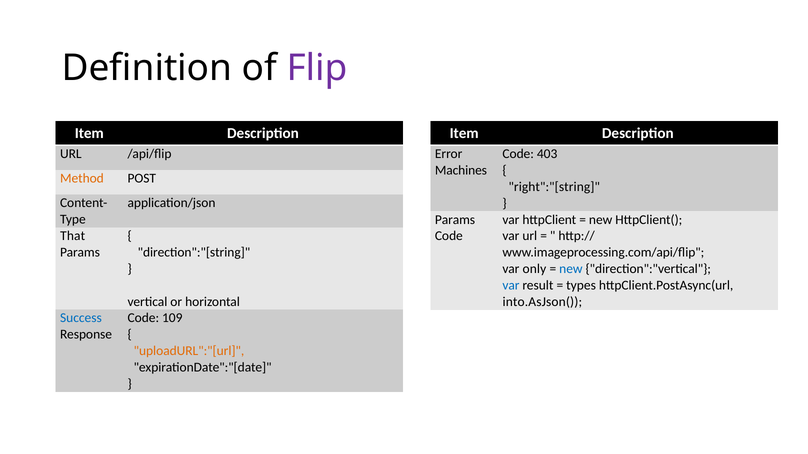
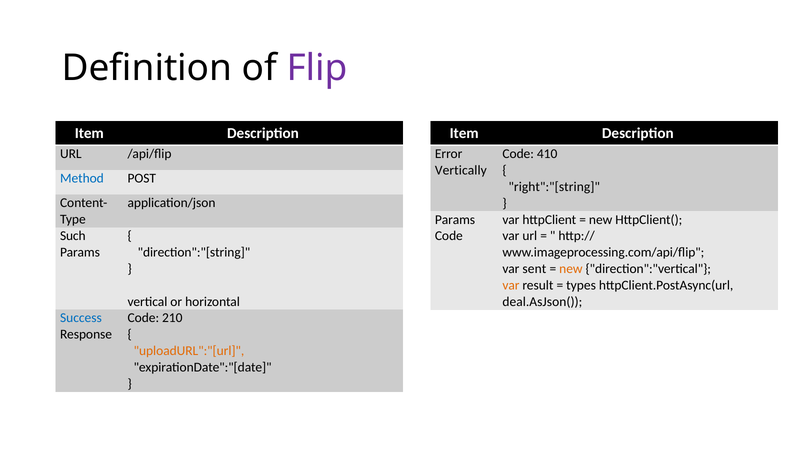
403: 403 -> 410
Machines: Machines -> Vertically
Method colour: orange -> blue
That: That -> Such
only: only -> sent
new at (571, 269) colour: blue -> orange
var at (511, 286) colour: blue -> orange
into.AsJson(: into.AsJson( -> deal.AsJson(
109: 109 -> 210
